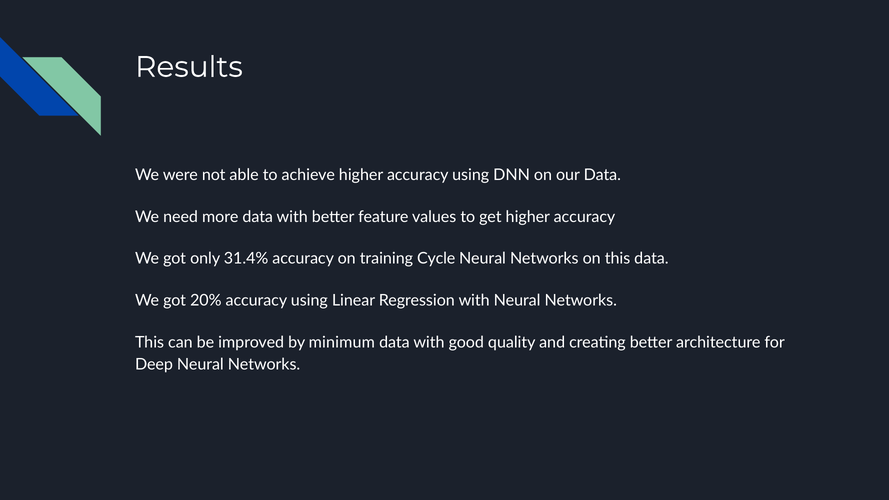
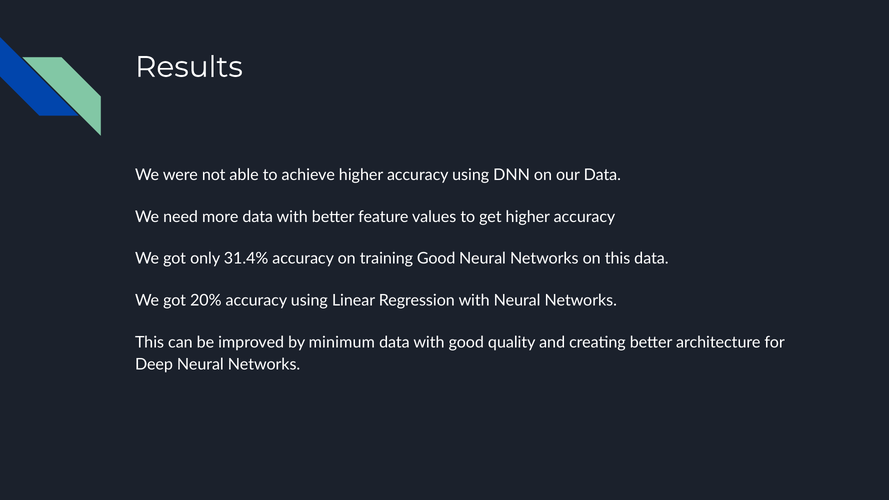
training Cycle: Cycle -> Good
